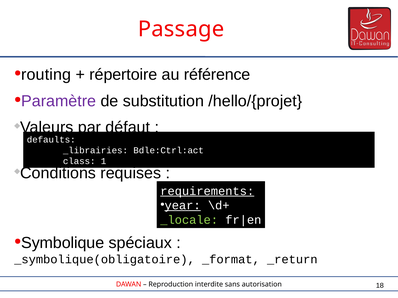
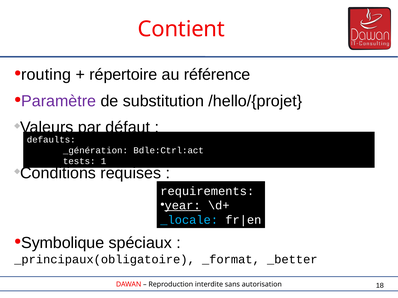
Passage: Passage -> Contient
_librairies: _librairies -> _génération
class: class -> tests
requirements underline: present -> none
_locale colour: light green -> light blue
_symbolique(obligatoire: _symbolique(obligatoire -> _principaux(obligatoire
_return: _return -> _better
